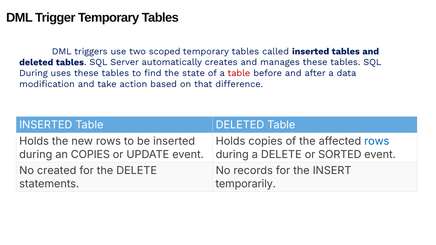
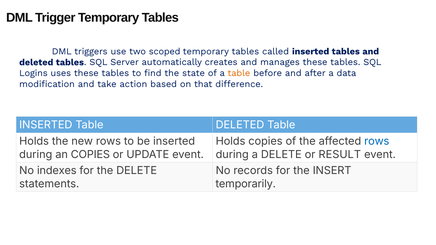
During at (33, 73): During -> Logins
table at (239, 73) colour: red -> orange
SORTED: SORTED -> RESULT
created: created -> indexes
